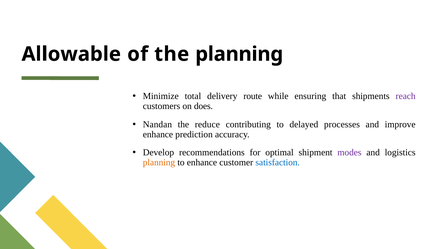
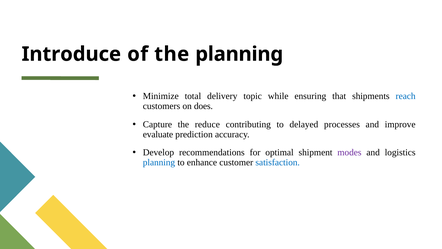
Allowable: Allowable -> Introduce
route: route -> topic
reach colour: purple -> blue
Nandan: Nandan -> Capture
enhance at (158, 134): enhance -> evaluate
planning at (159, 162) colour: orange -> blue
